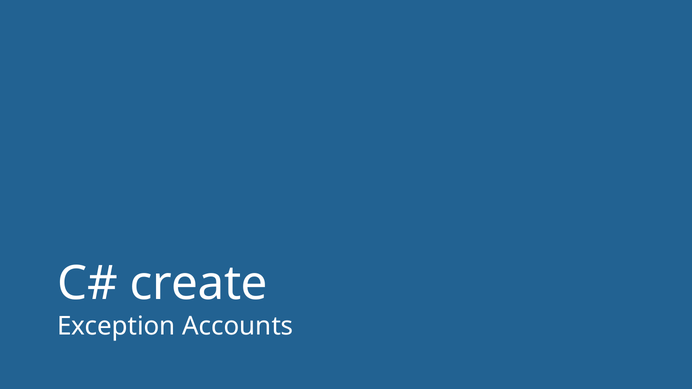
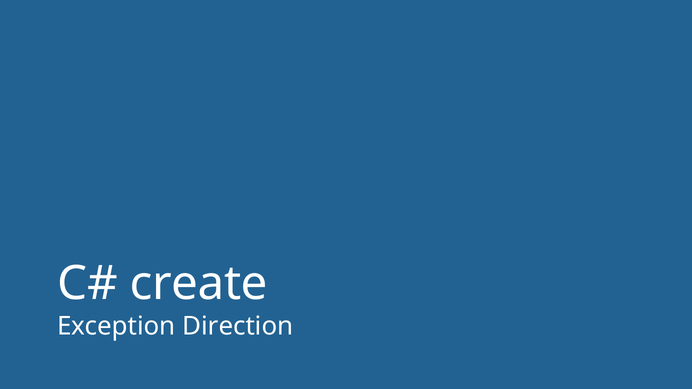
Accounts: Accounts -> Direction
